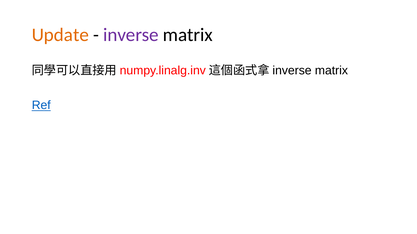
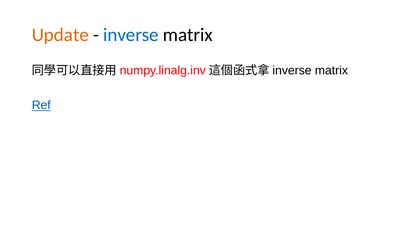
inverse at (131, 35) colour: purple -> blue
